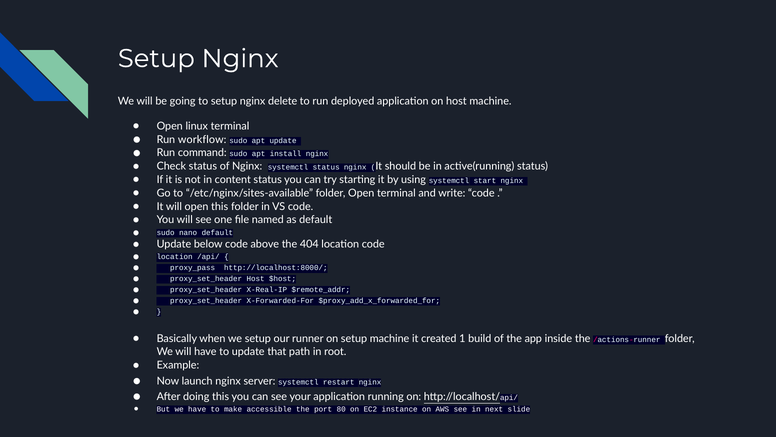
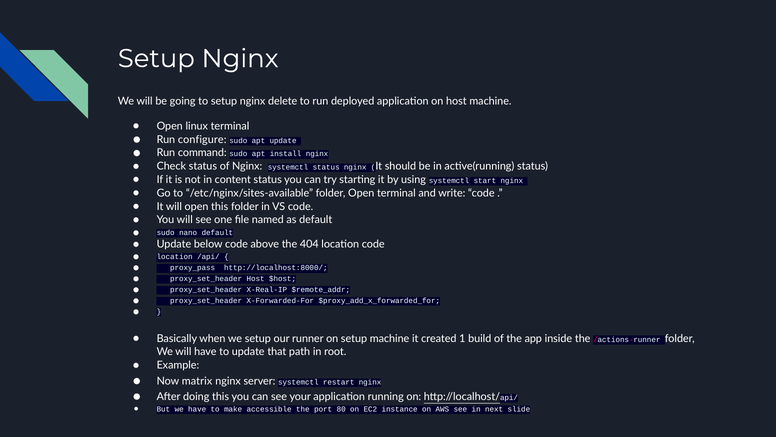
workflow: workflow -> configure
launch: launch -> matrix
